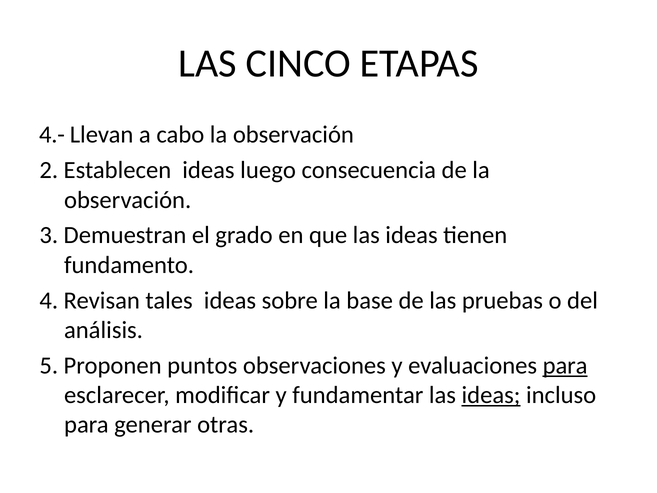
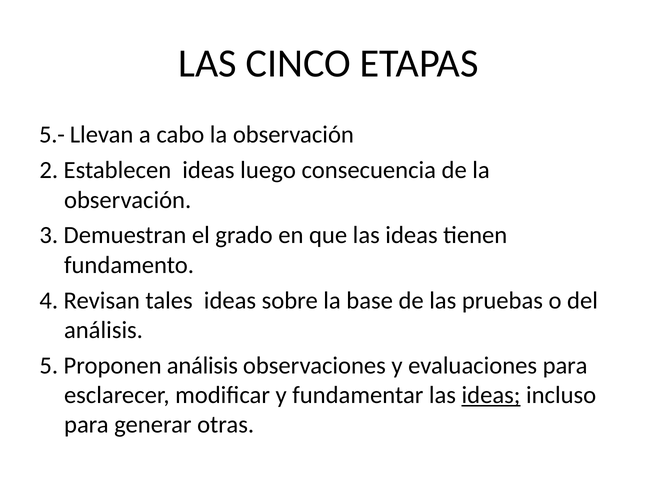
4.-: 4.- -> 5.-
Proponen puntos: puntos -> análisis
para at (565, 365) underline: present -> none
